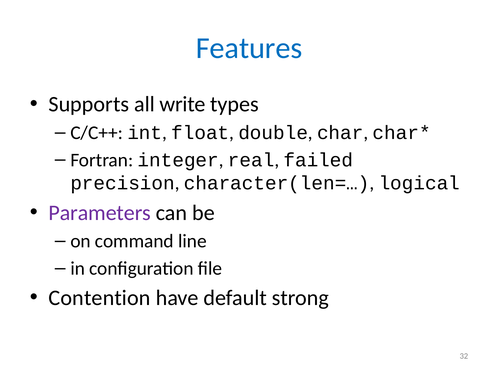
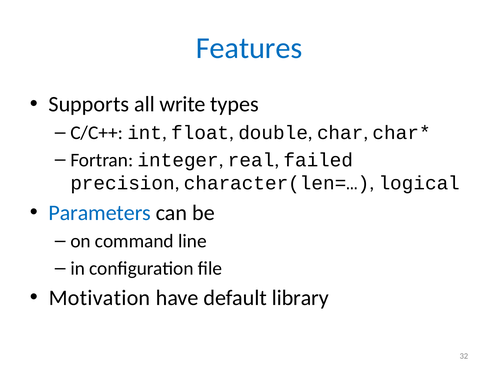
Parameters colour: purple -> blue
Contention: Contention -> Motivation
strong: strong -> library
